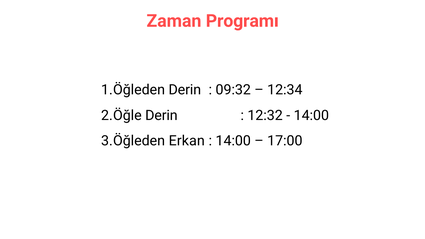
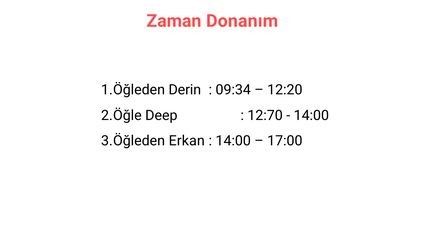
Programı: Programı -> Donanım
09:32: 09:32 -> 09:34
12:34: 12:34 -> 12:20
Derin at (161, 115): Derin -> Deep
12:32: 12:32 -> 12:70
